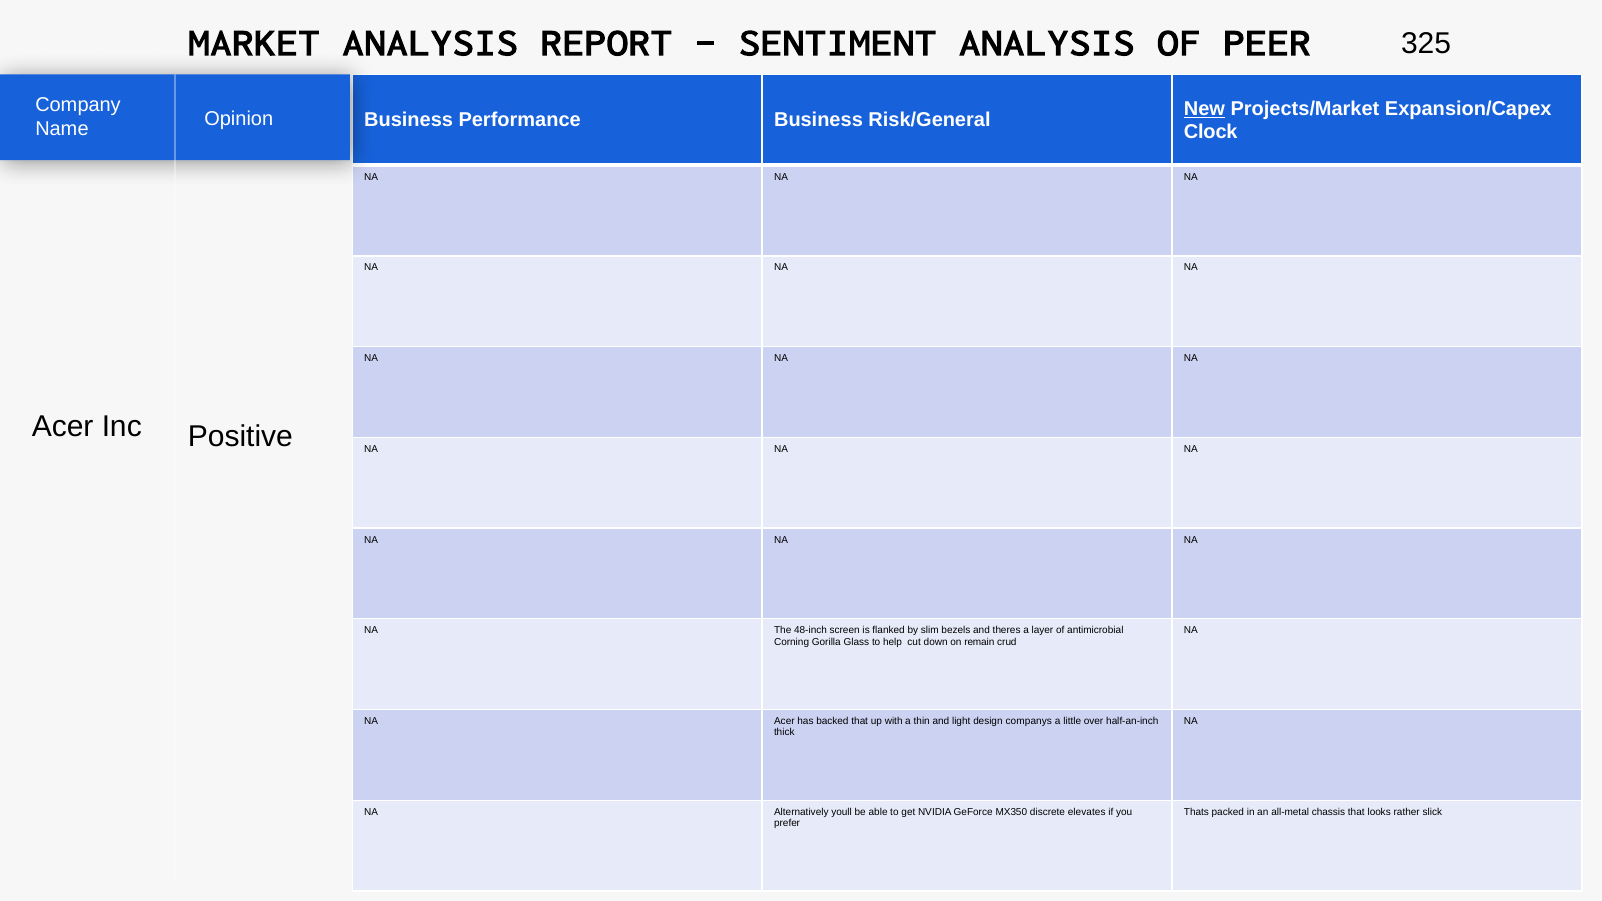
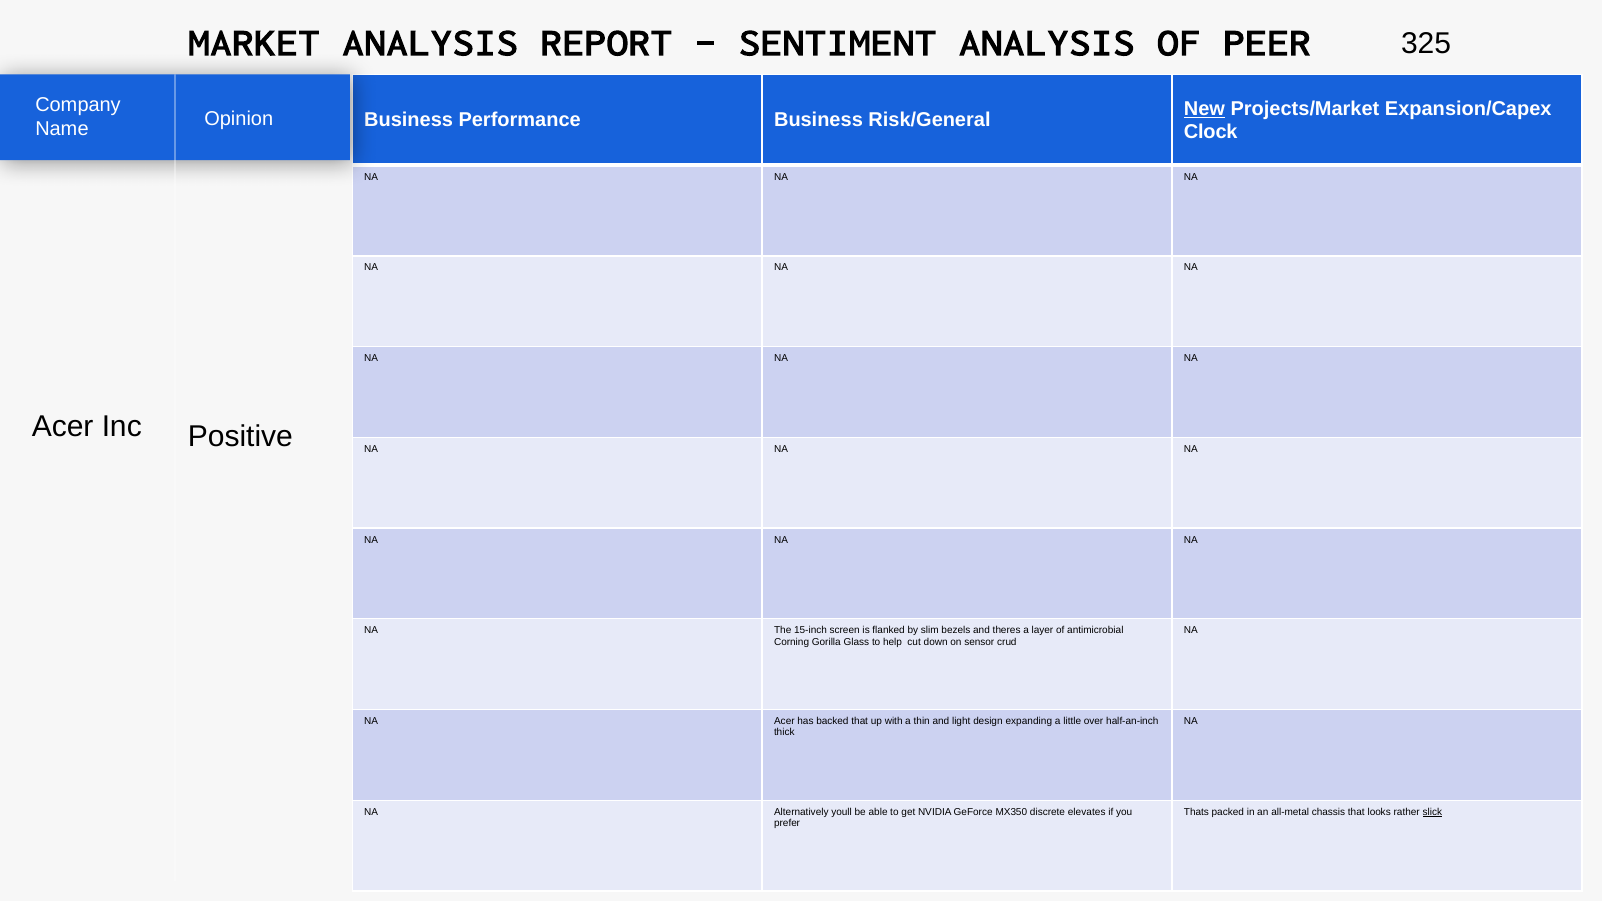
48-inch: 48-inch -> 15-inch
remain: remain -> sensor
companys: companys -> expanding
slick underline: none -> present
